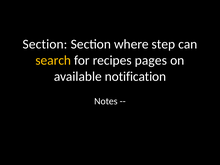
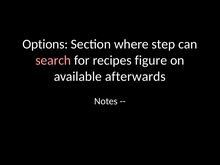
Section at (45, 44): Section -> Options
search colour: yellow -> pink
pages: pages -> figure
notification: notification -> afterwards
